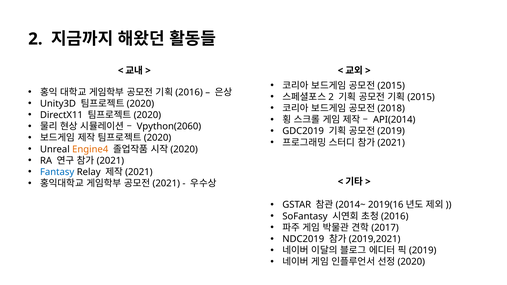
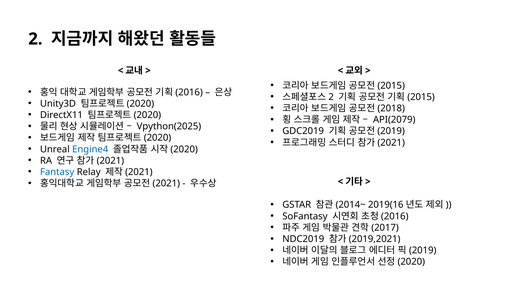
API(2014: API(2014 -> API(2079
Vpython(2060: Vpython(2060 -> Vpython(2025
Engine4 colour: orange -> blue
